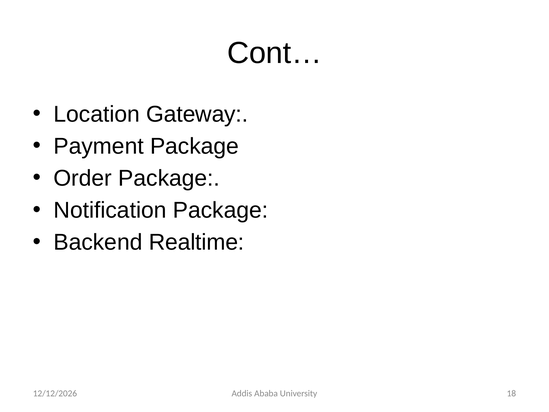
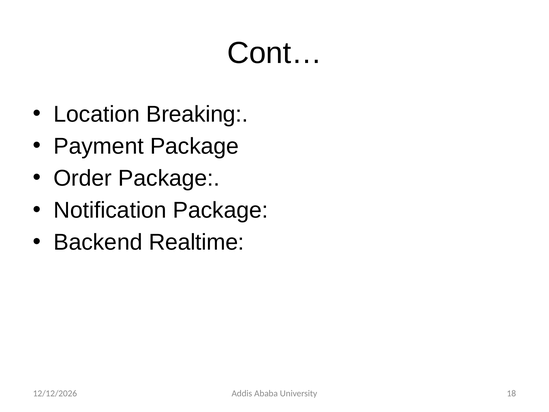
Gateway: Gateway -> Breaking
